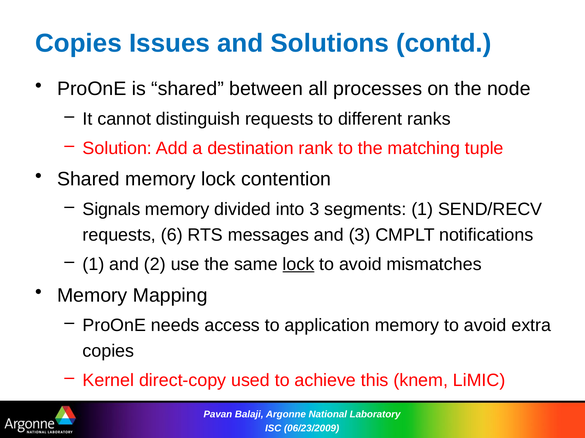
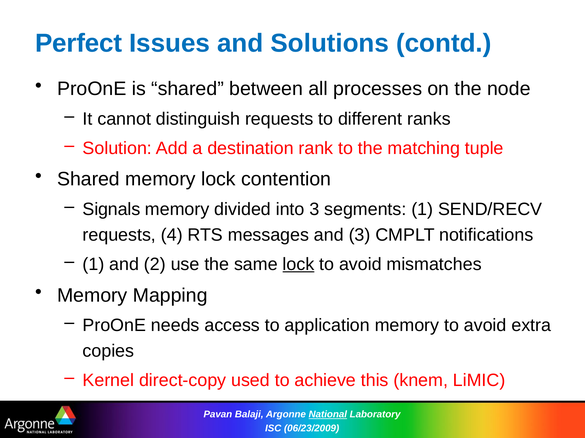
Copies at (78, 43): Copies -> Perfect
6: 6 -> 4
National underline: none -> present
